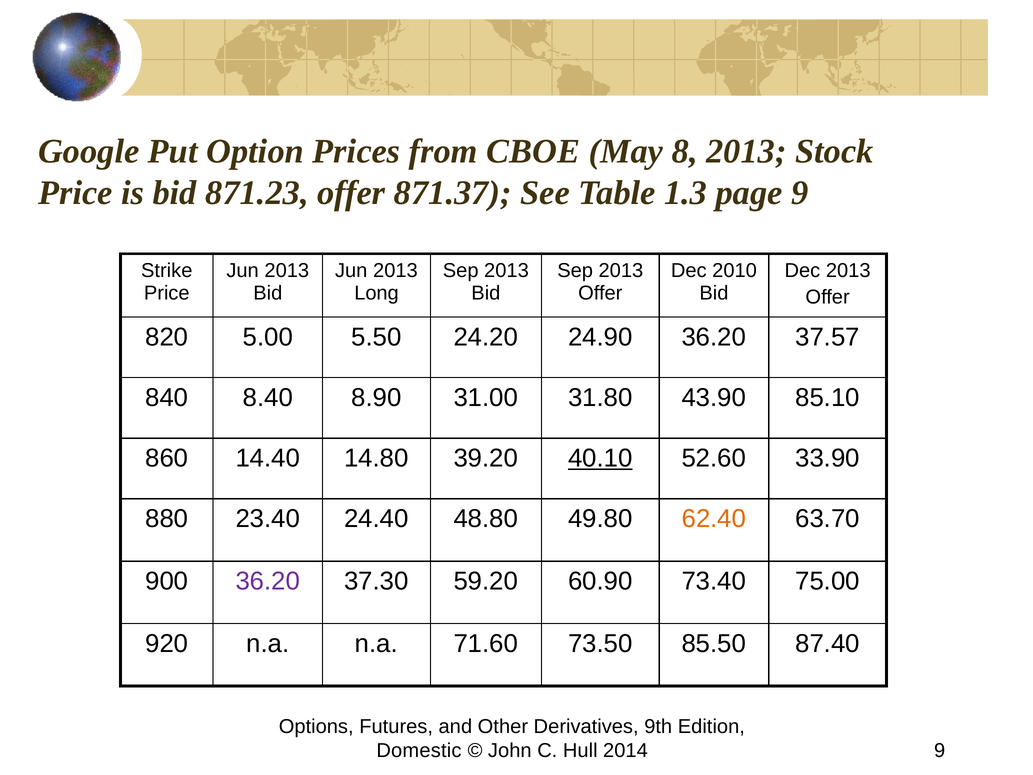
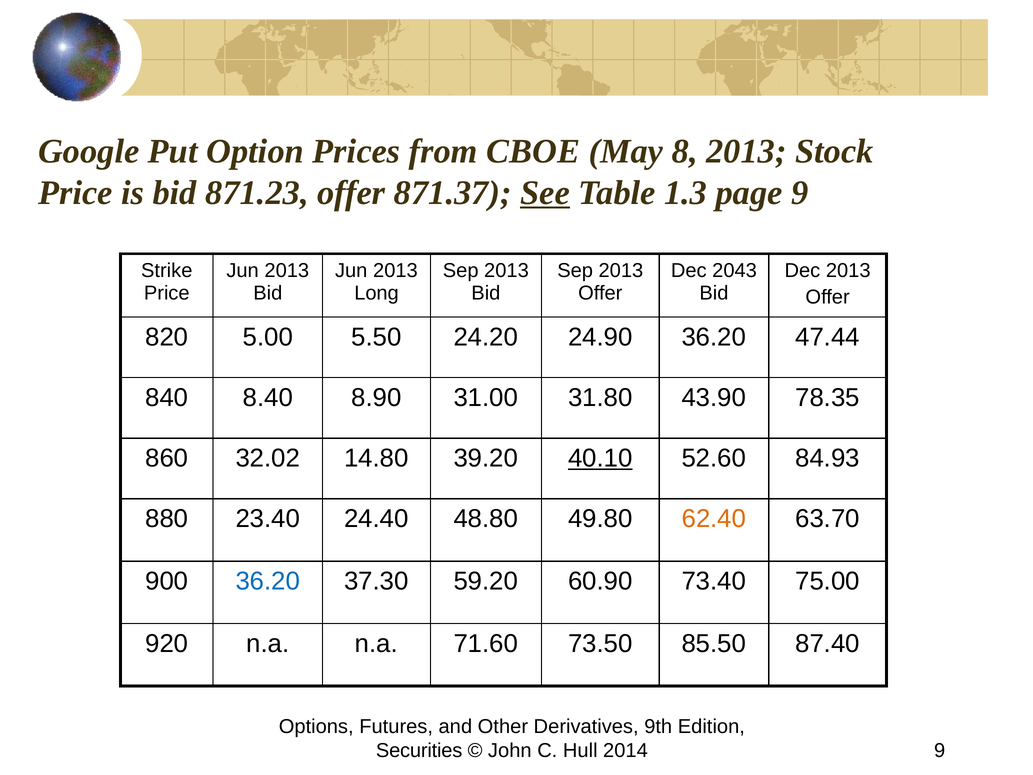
See underline: none -> present
2010: 2010 -> 2043
37.57: 37.57 -> 47.44
85.10: 85.10 -> 78.35
14.40: 14.40 -> 32.02
33.90: 33.90 -> 84.93
36.20 at (268, 581) colour: purple -> blue
Domestic: Domestic -> Securities
